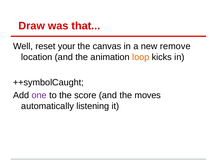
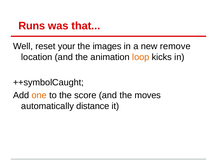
Draw: Draw -> Runs
canvas: canvas -> images
one colour: purple -> orange
listening: listening -> distance
